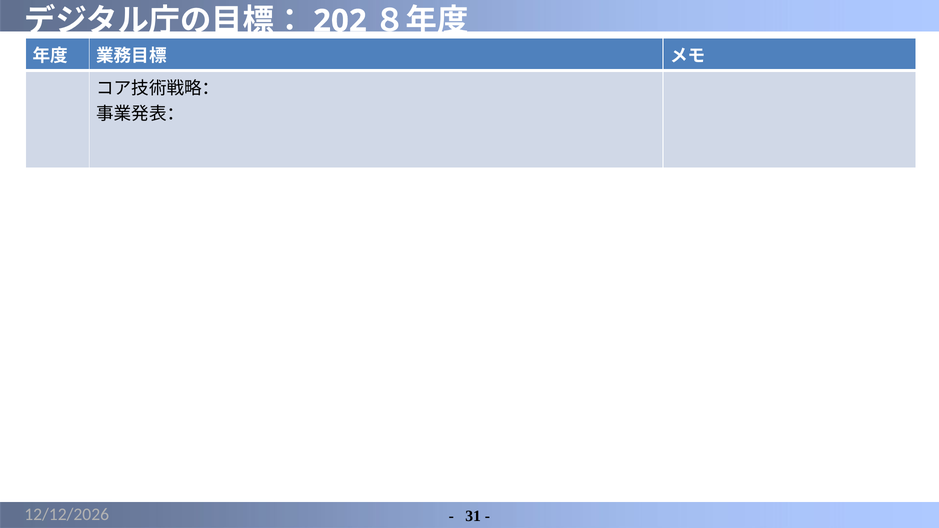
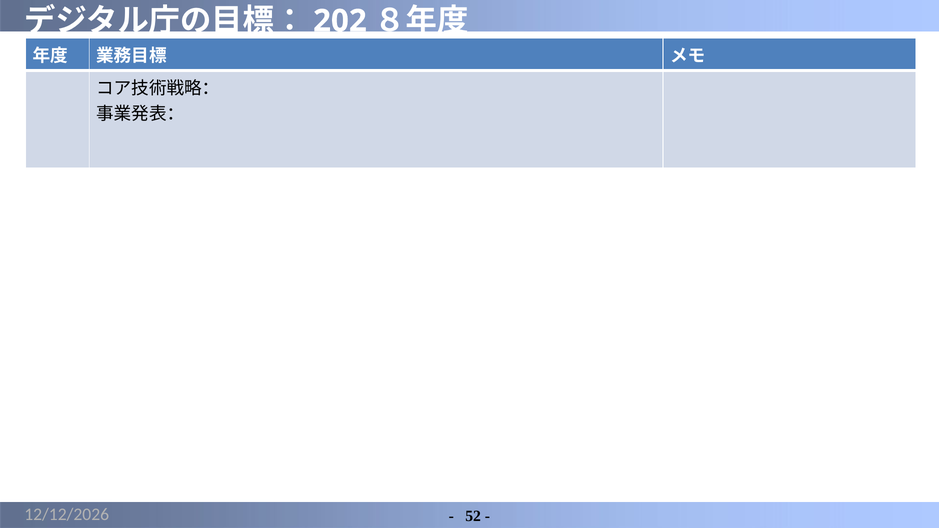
31: 31 -> 52
